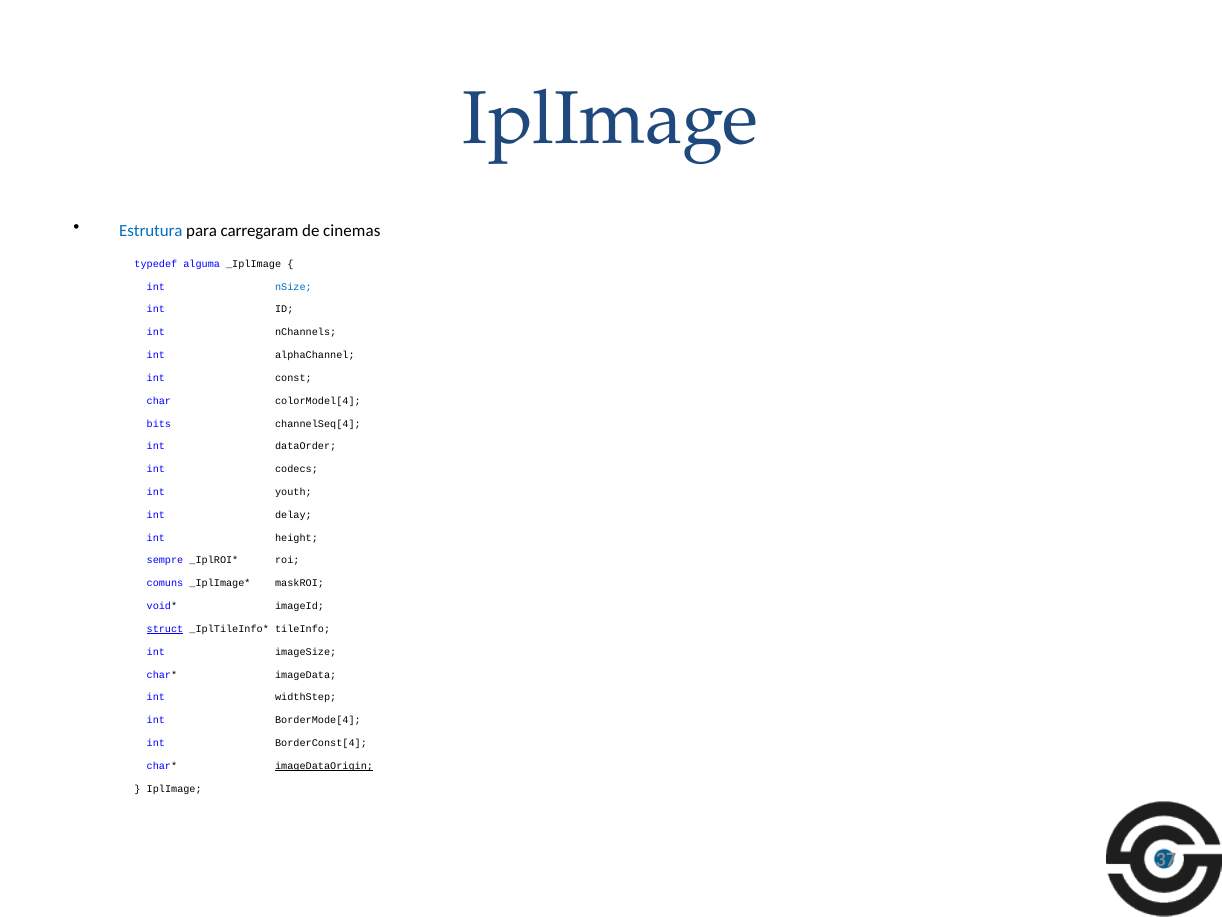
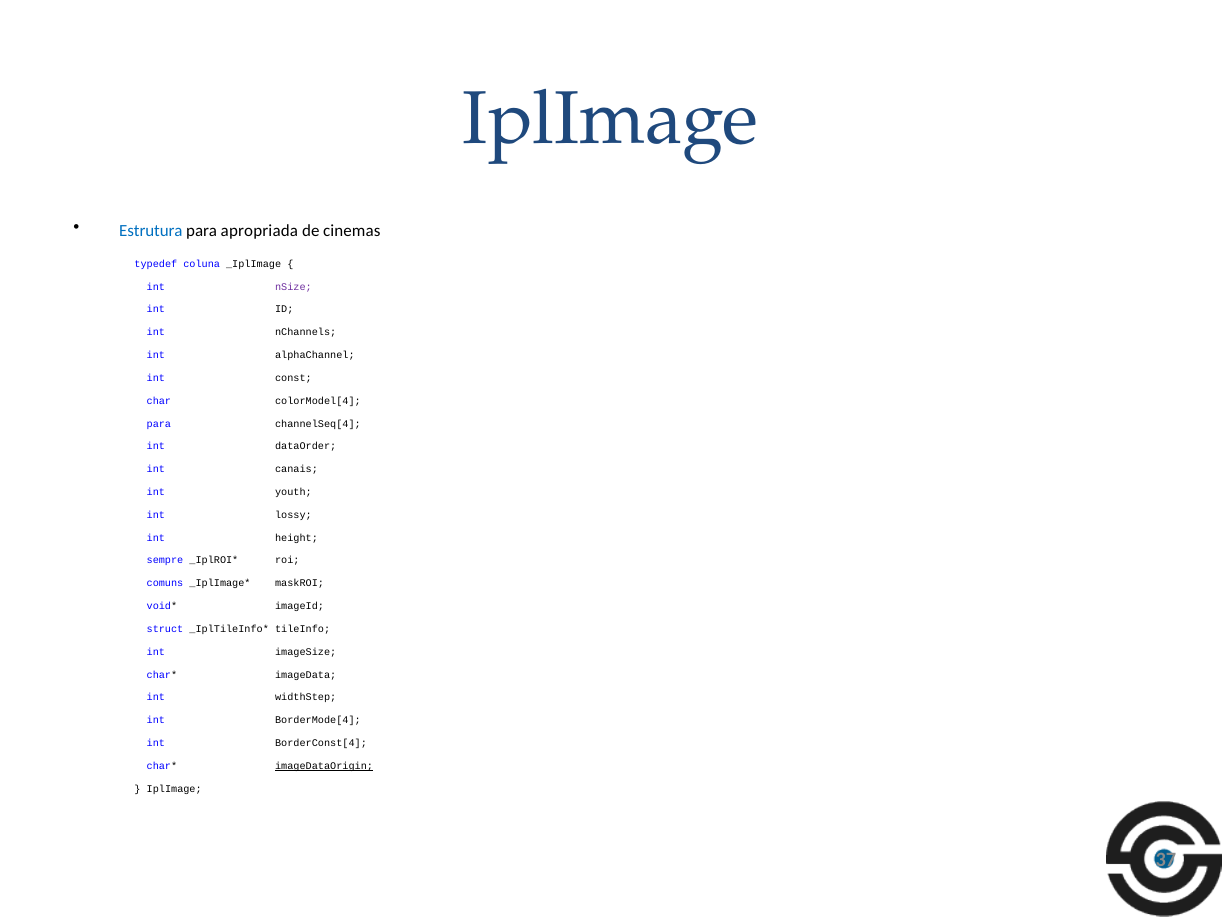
carregaram: carregaram -> apropriada
alguma: alguma -> coluna
nSize colour: blue -> purple
bits at (159, 423): bits -> para
codecs: codecs -> canais
delay: delay -> lossy
struct underline: present -> none
